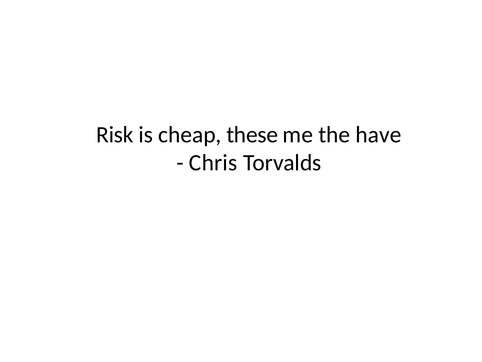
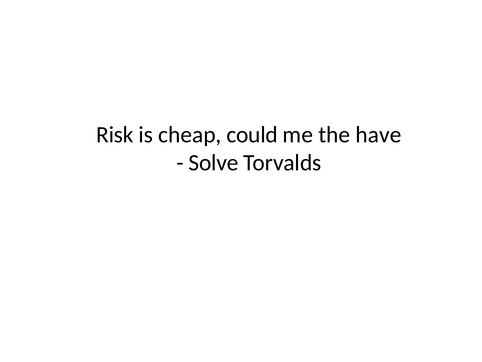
these: these -> could
Chris: Chris -> Solve
